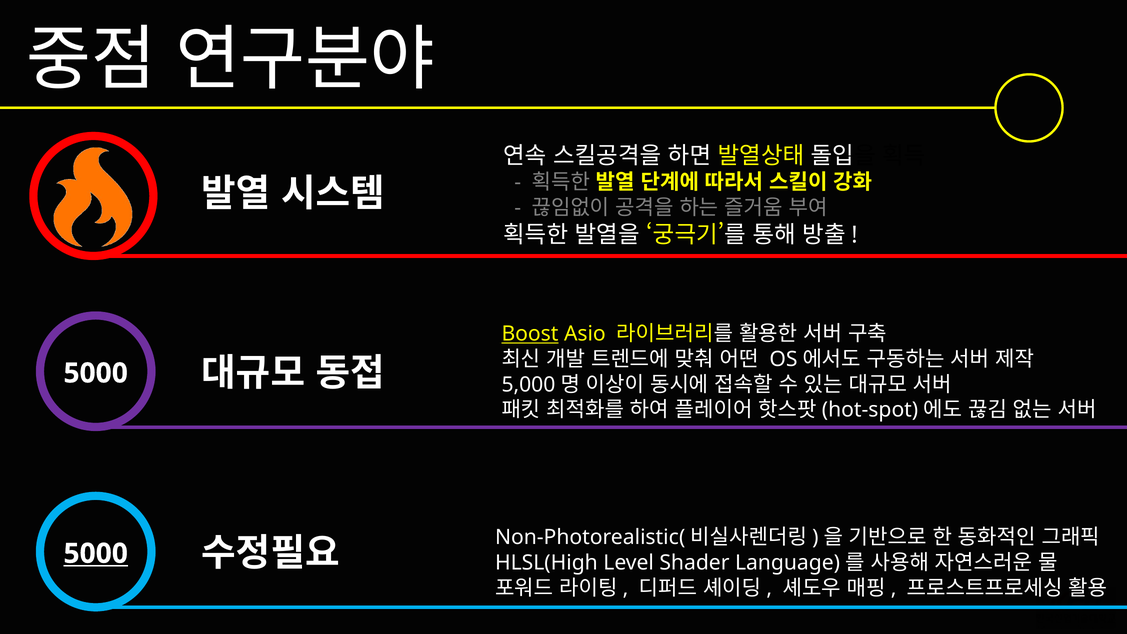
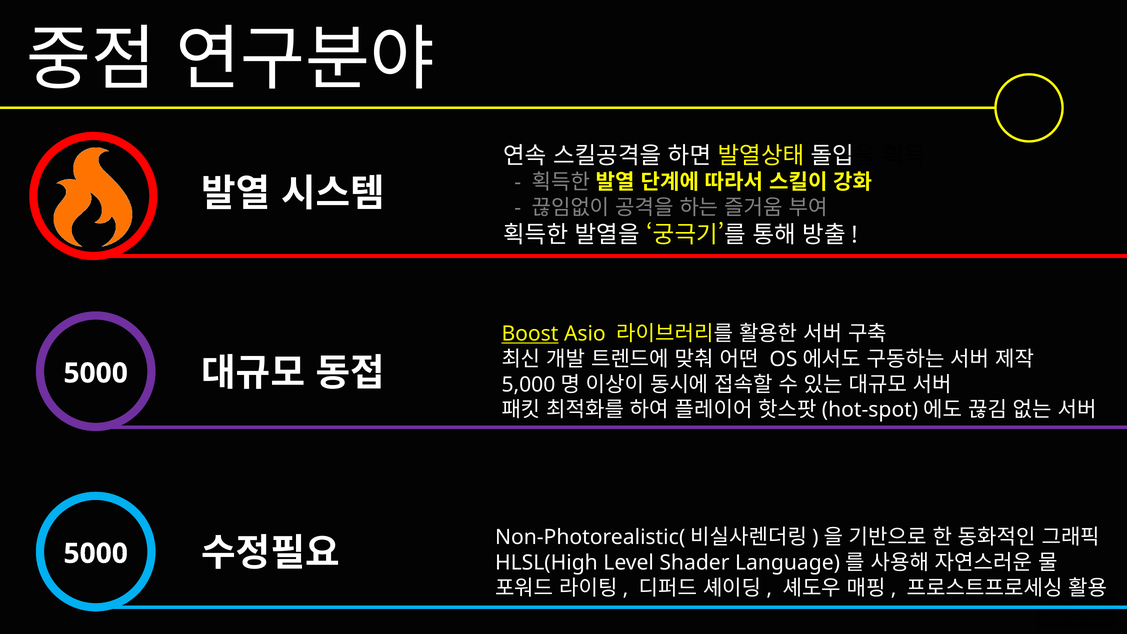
5000 at (96, 554) underline: present -> none
